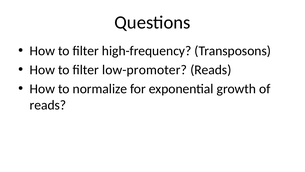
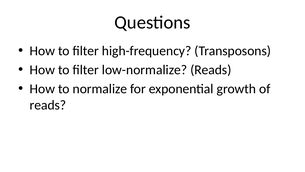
low-promoter: low-promoter -> low-normalize
